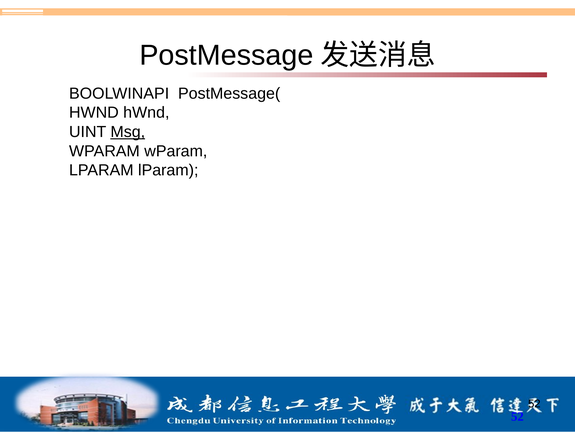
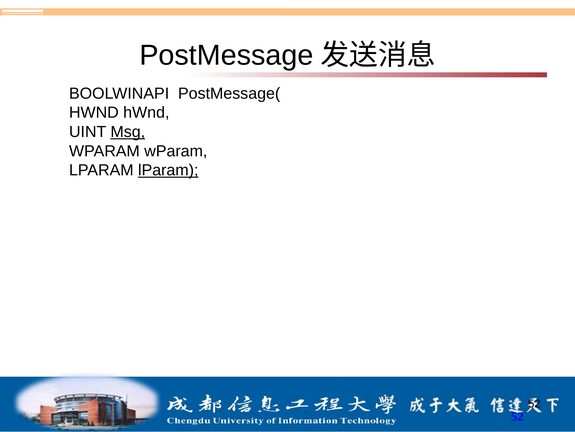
lParam at (168, 170) underline: none -> present
